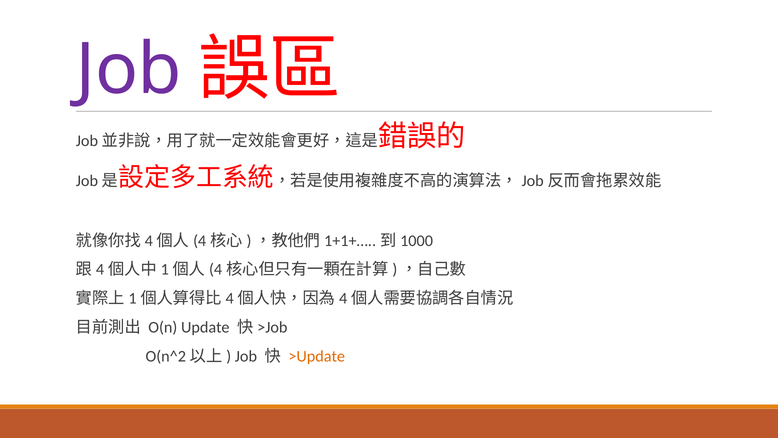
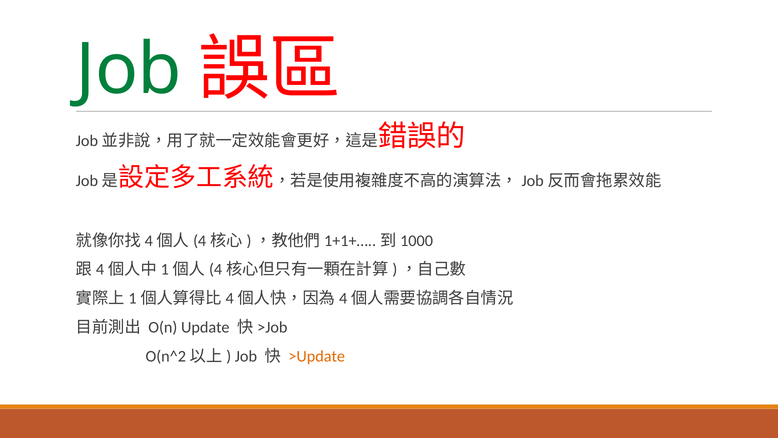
Job at (129, 70) colour: purple -> green
